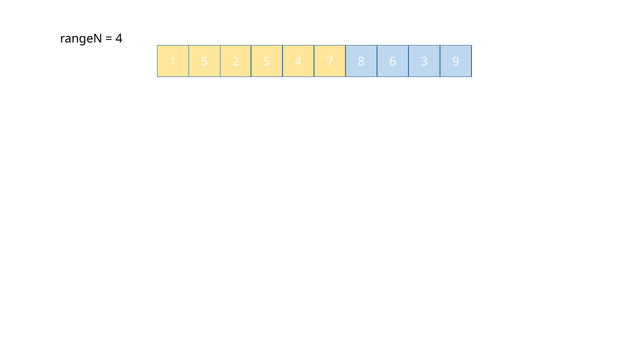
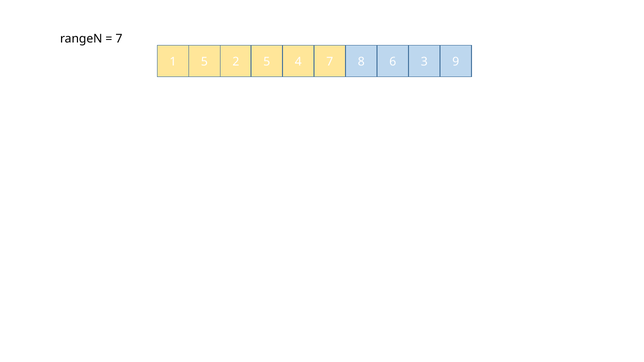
4 at (119, 39): 4 -> 7
